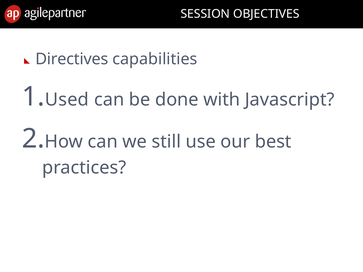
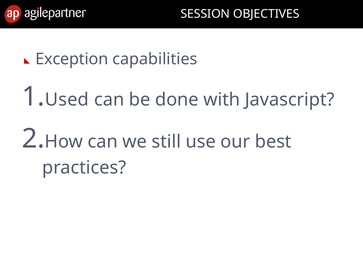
Directives: Directives -> Exception
